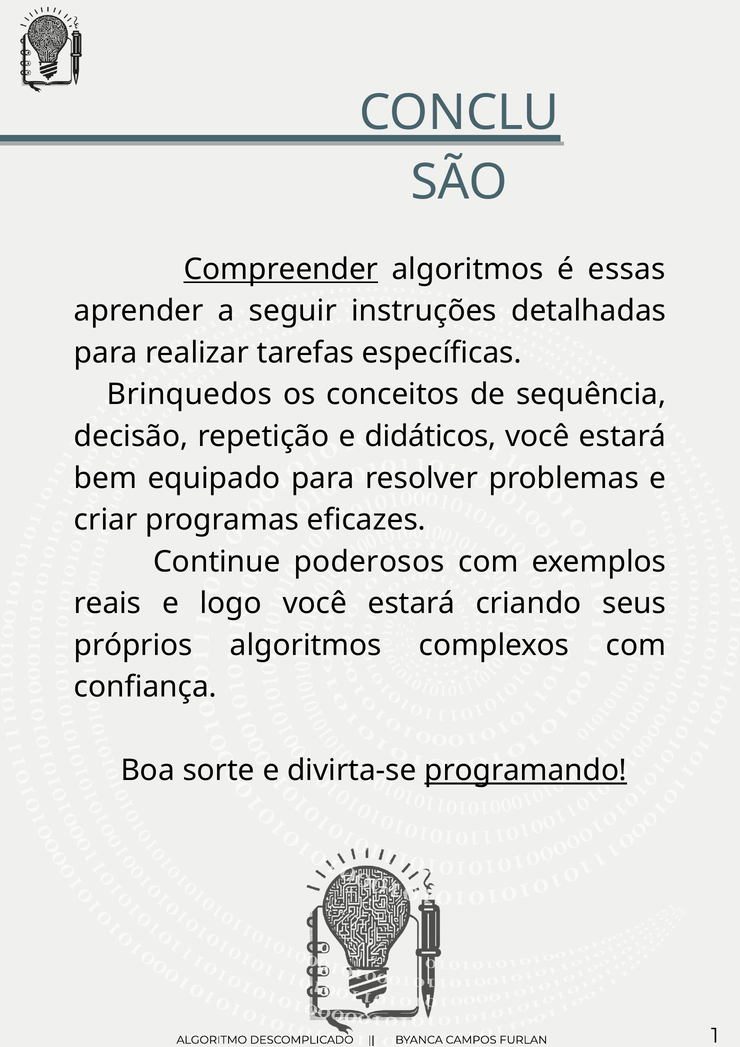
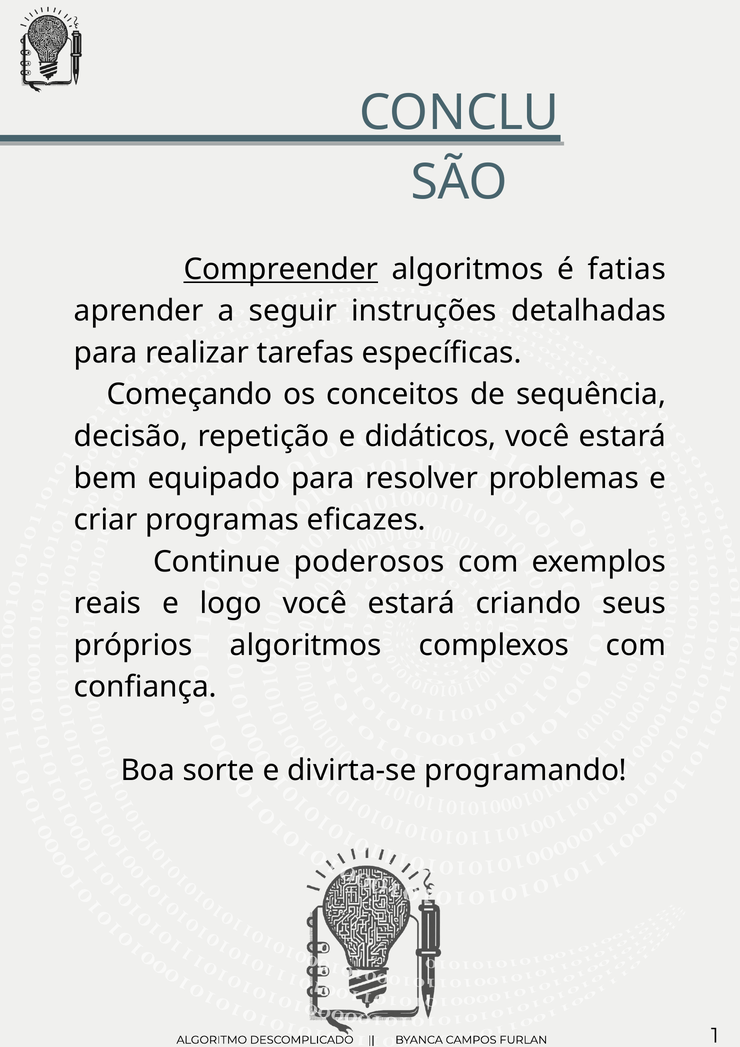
essas: essas -> fatias
Brinquedos: Brinquedos -> Começando
programando underline: present -> none
